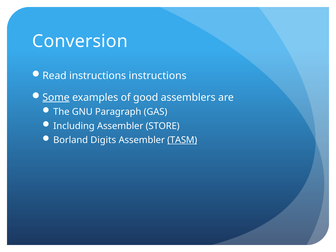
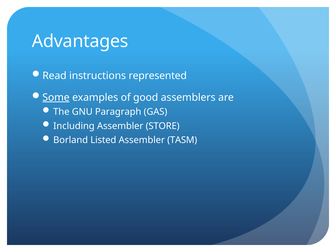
Conversion: Conversion -> Advantages
instructions instructions: instructions -> represented
Digits: Digits -> Listed
TASM underline: present -> none
